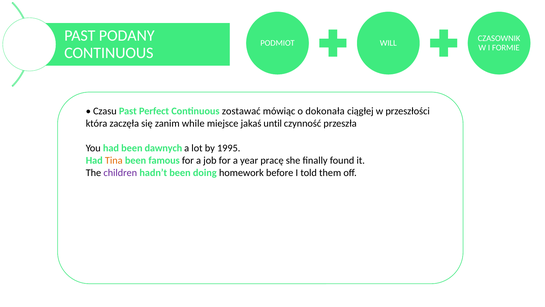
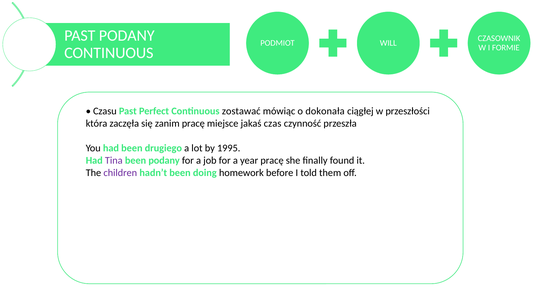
zanim while: while -> pracę
until: until -> czas
dawnych: dawnych -> drugiego
Tina colour: orange -> purple
been famous: famous -> podany
